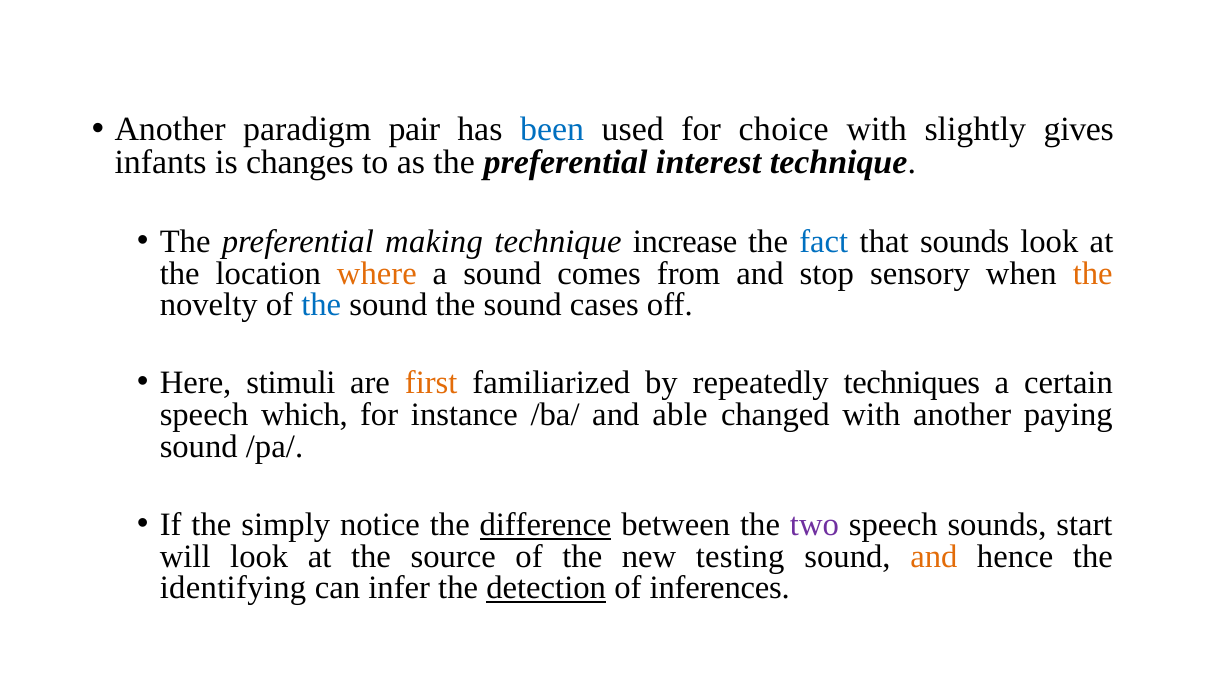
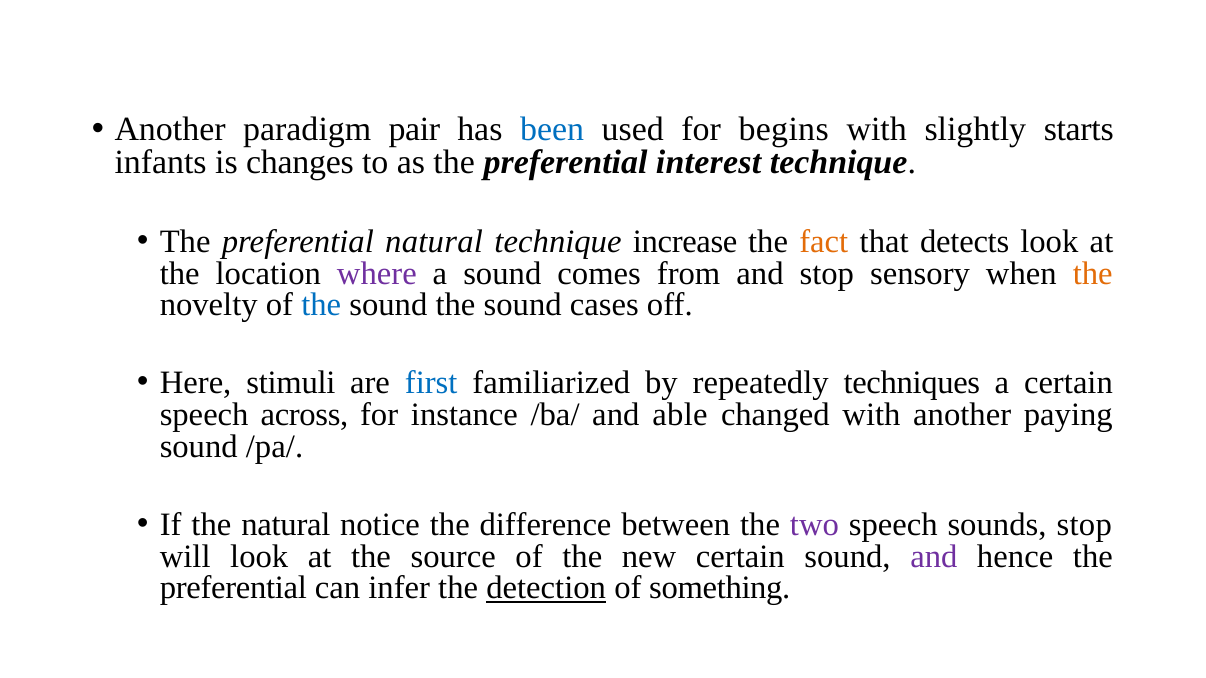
choice: choice -> begins
gives: gives -> starts
preferential making: making -> natural
fact colour: blue -> orange
that sounds: sounds -> detects
where colour: orange -> purple
first colour: orange -> blue
which: which -> across
the simply: simply -> natural
difference underline: present -> none
sounds start: start -> stop
new testing: testing -> certain
and at (934, 557) colour: orange -> purple
identifying at (233, 589): identifying -> preferential
inferences: inferences -> something
